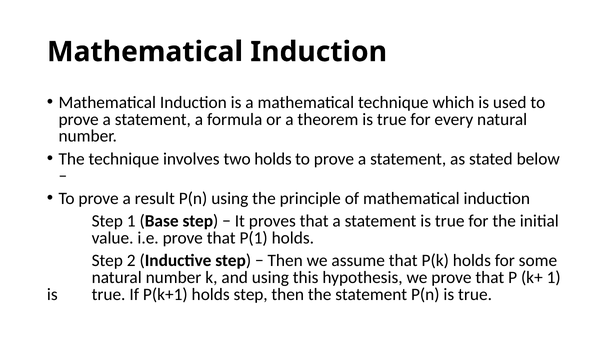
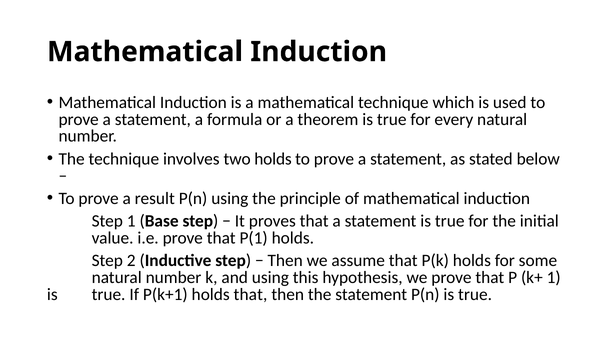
P(k+1 holds step: step -> that
